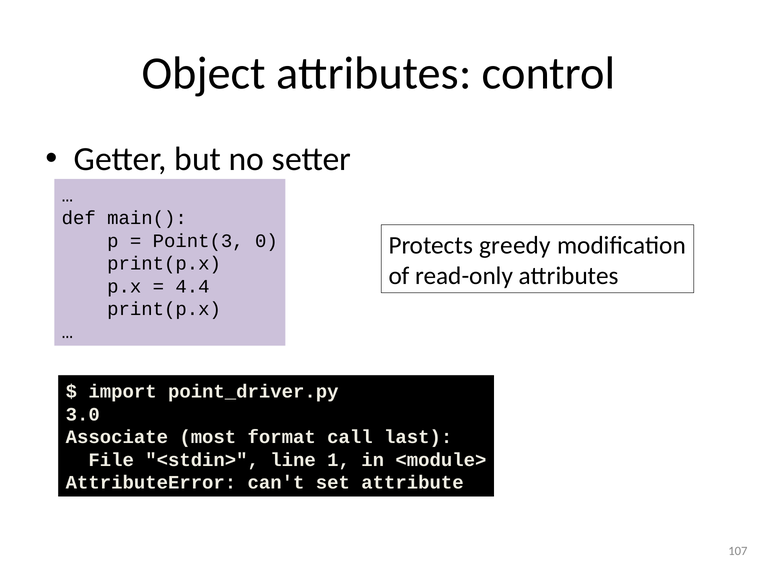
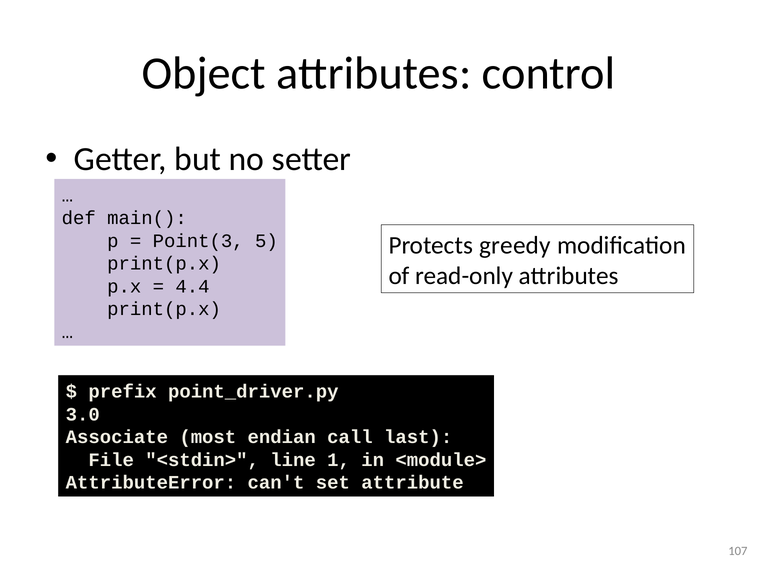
0: 0 -> 5
import: import -> prefix
format: format -> endian
